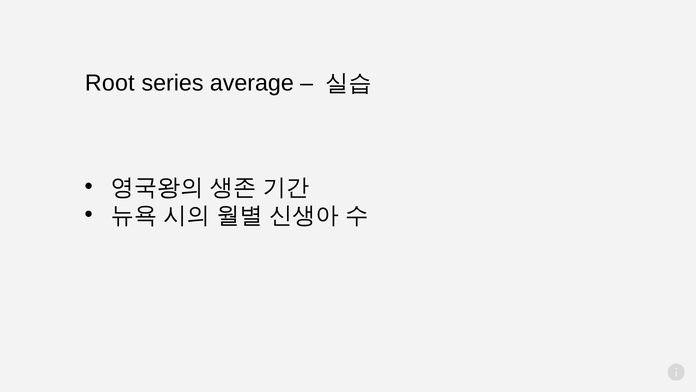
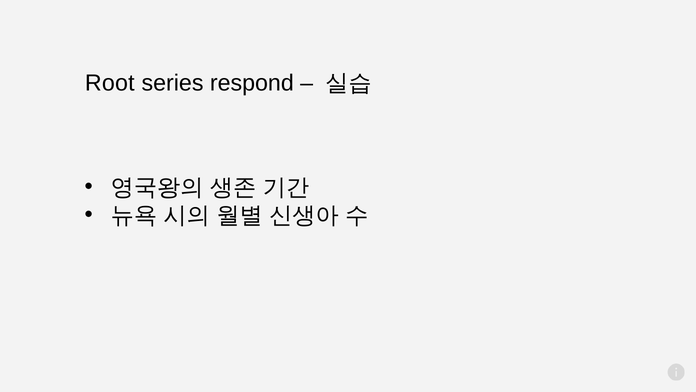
average: average -> respond
